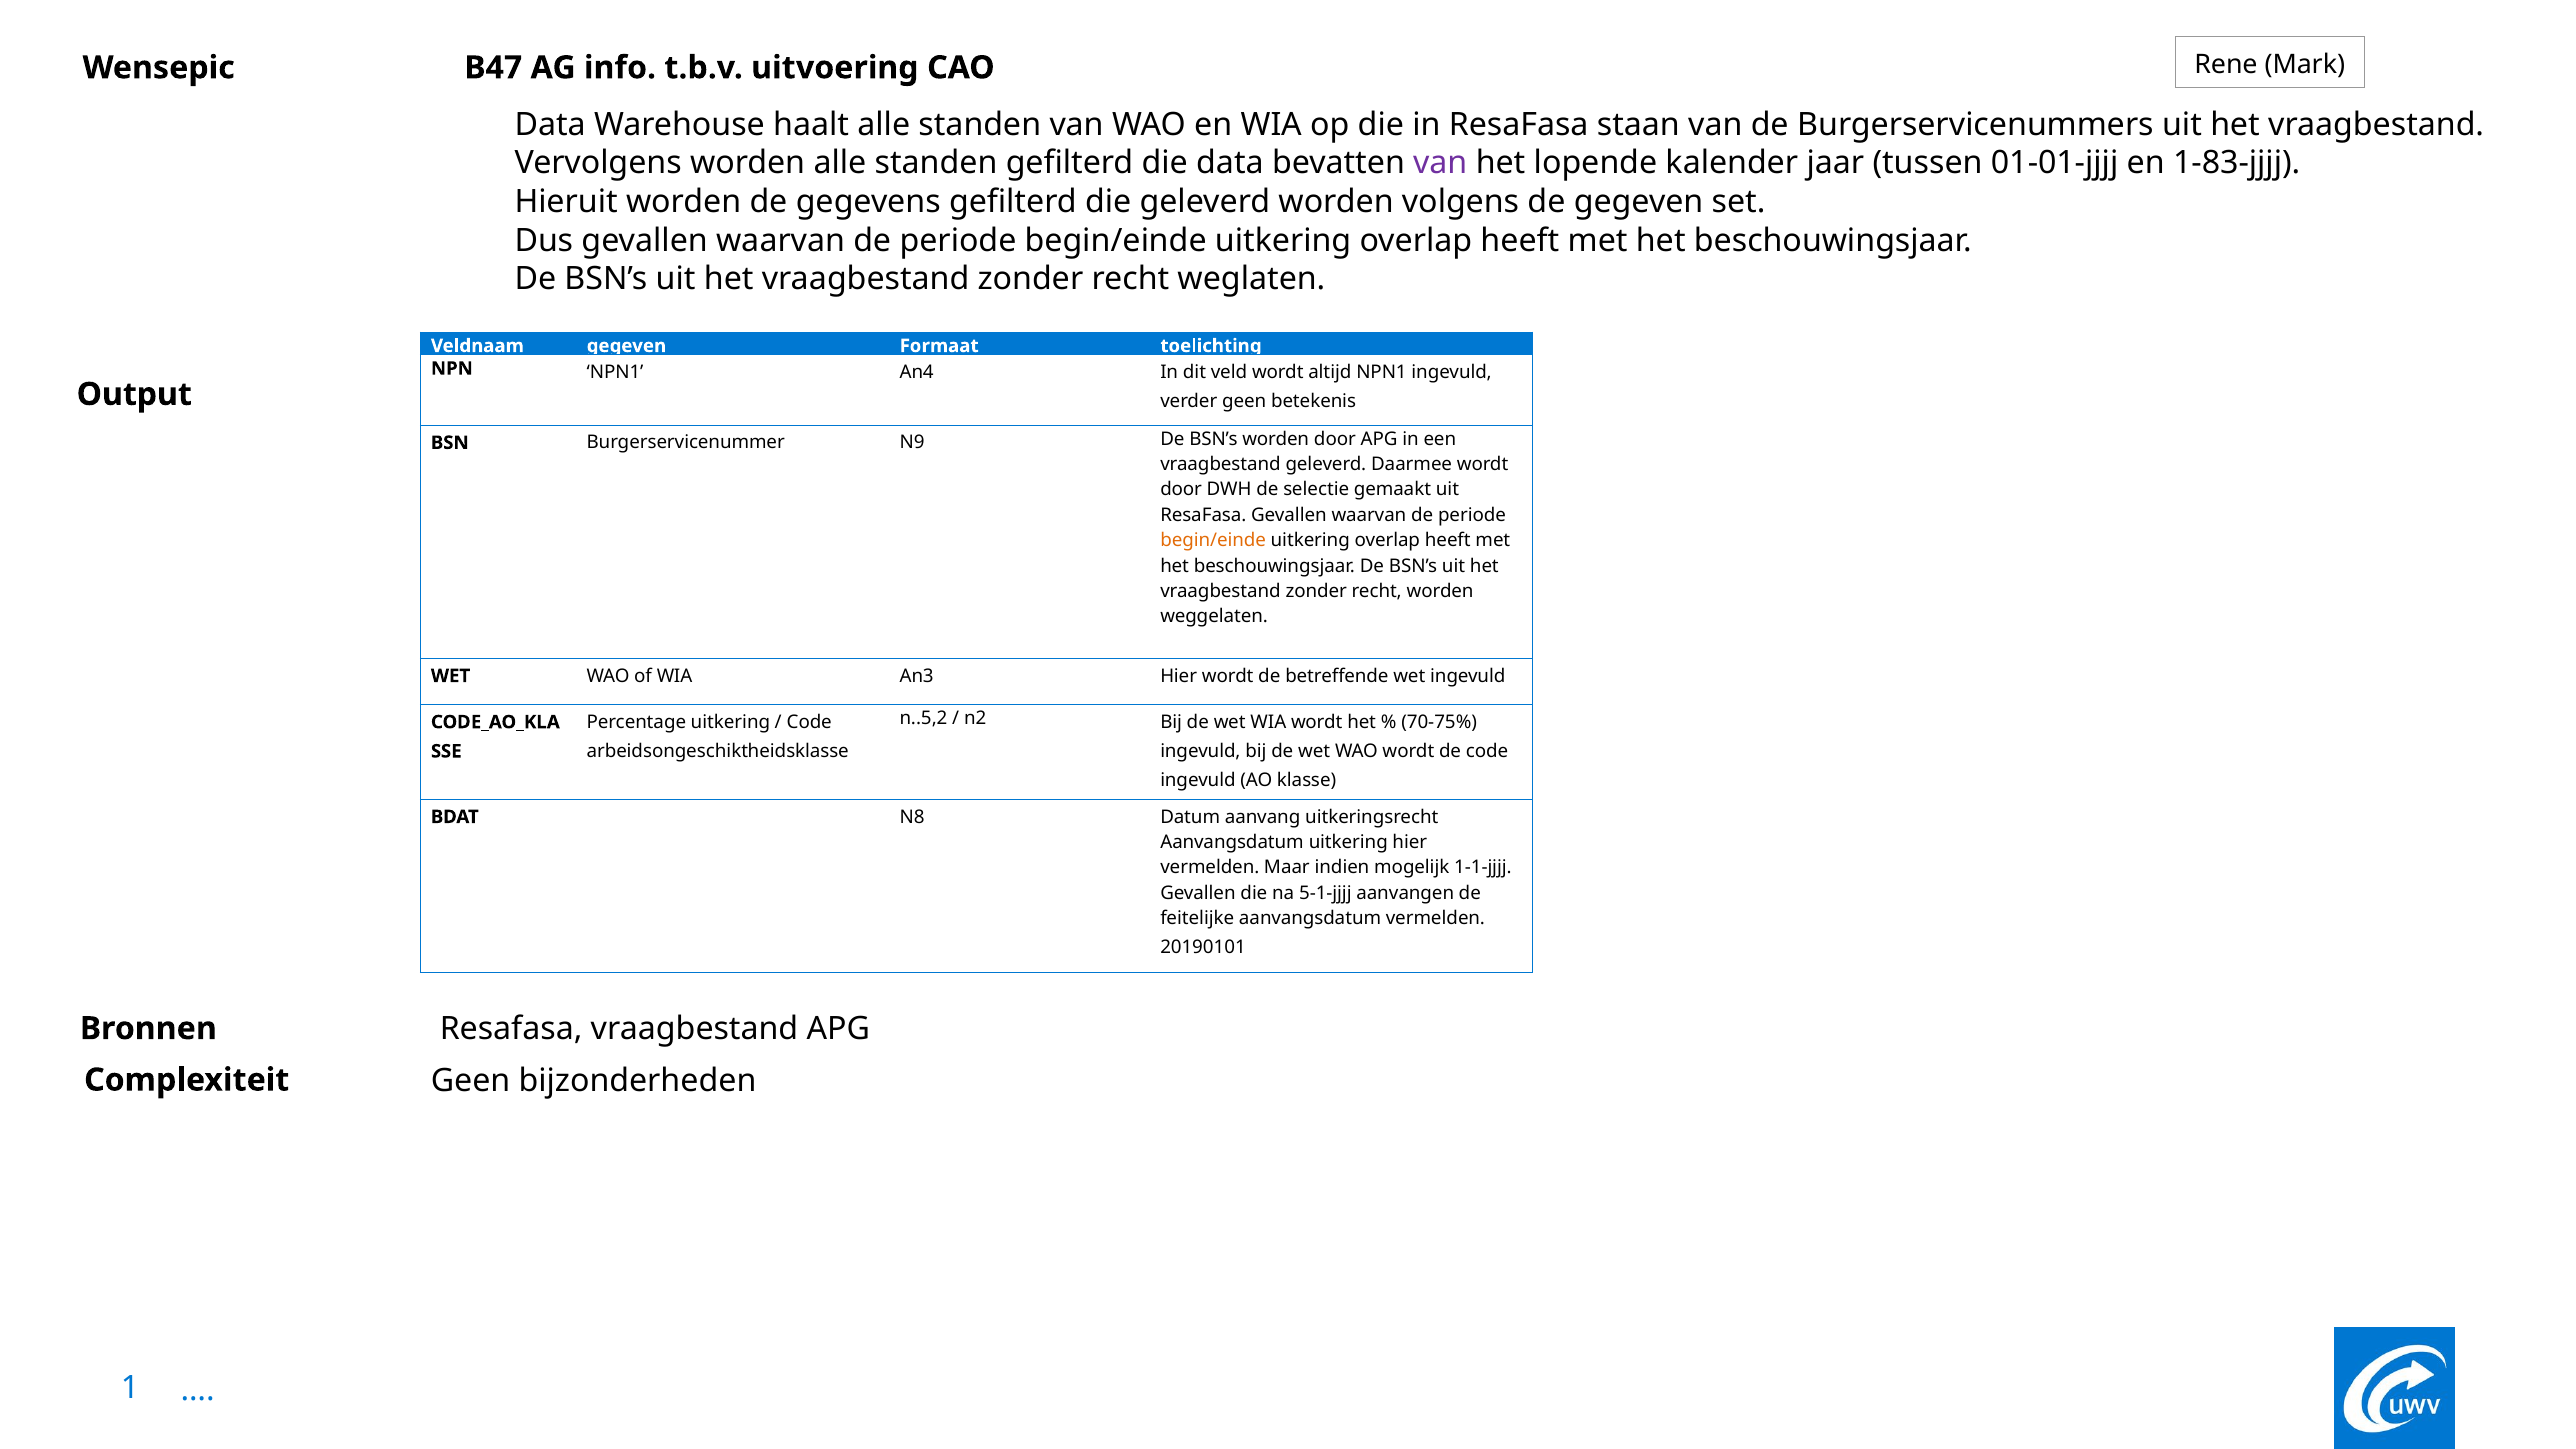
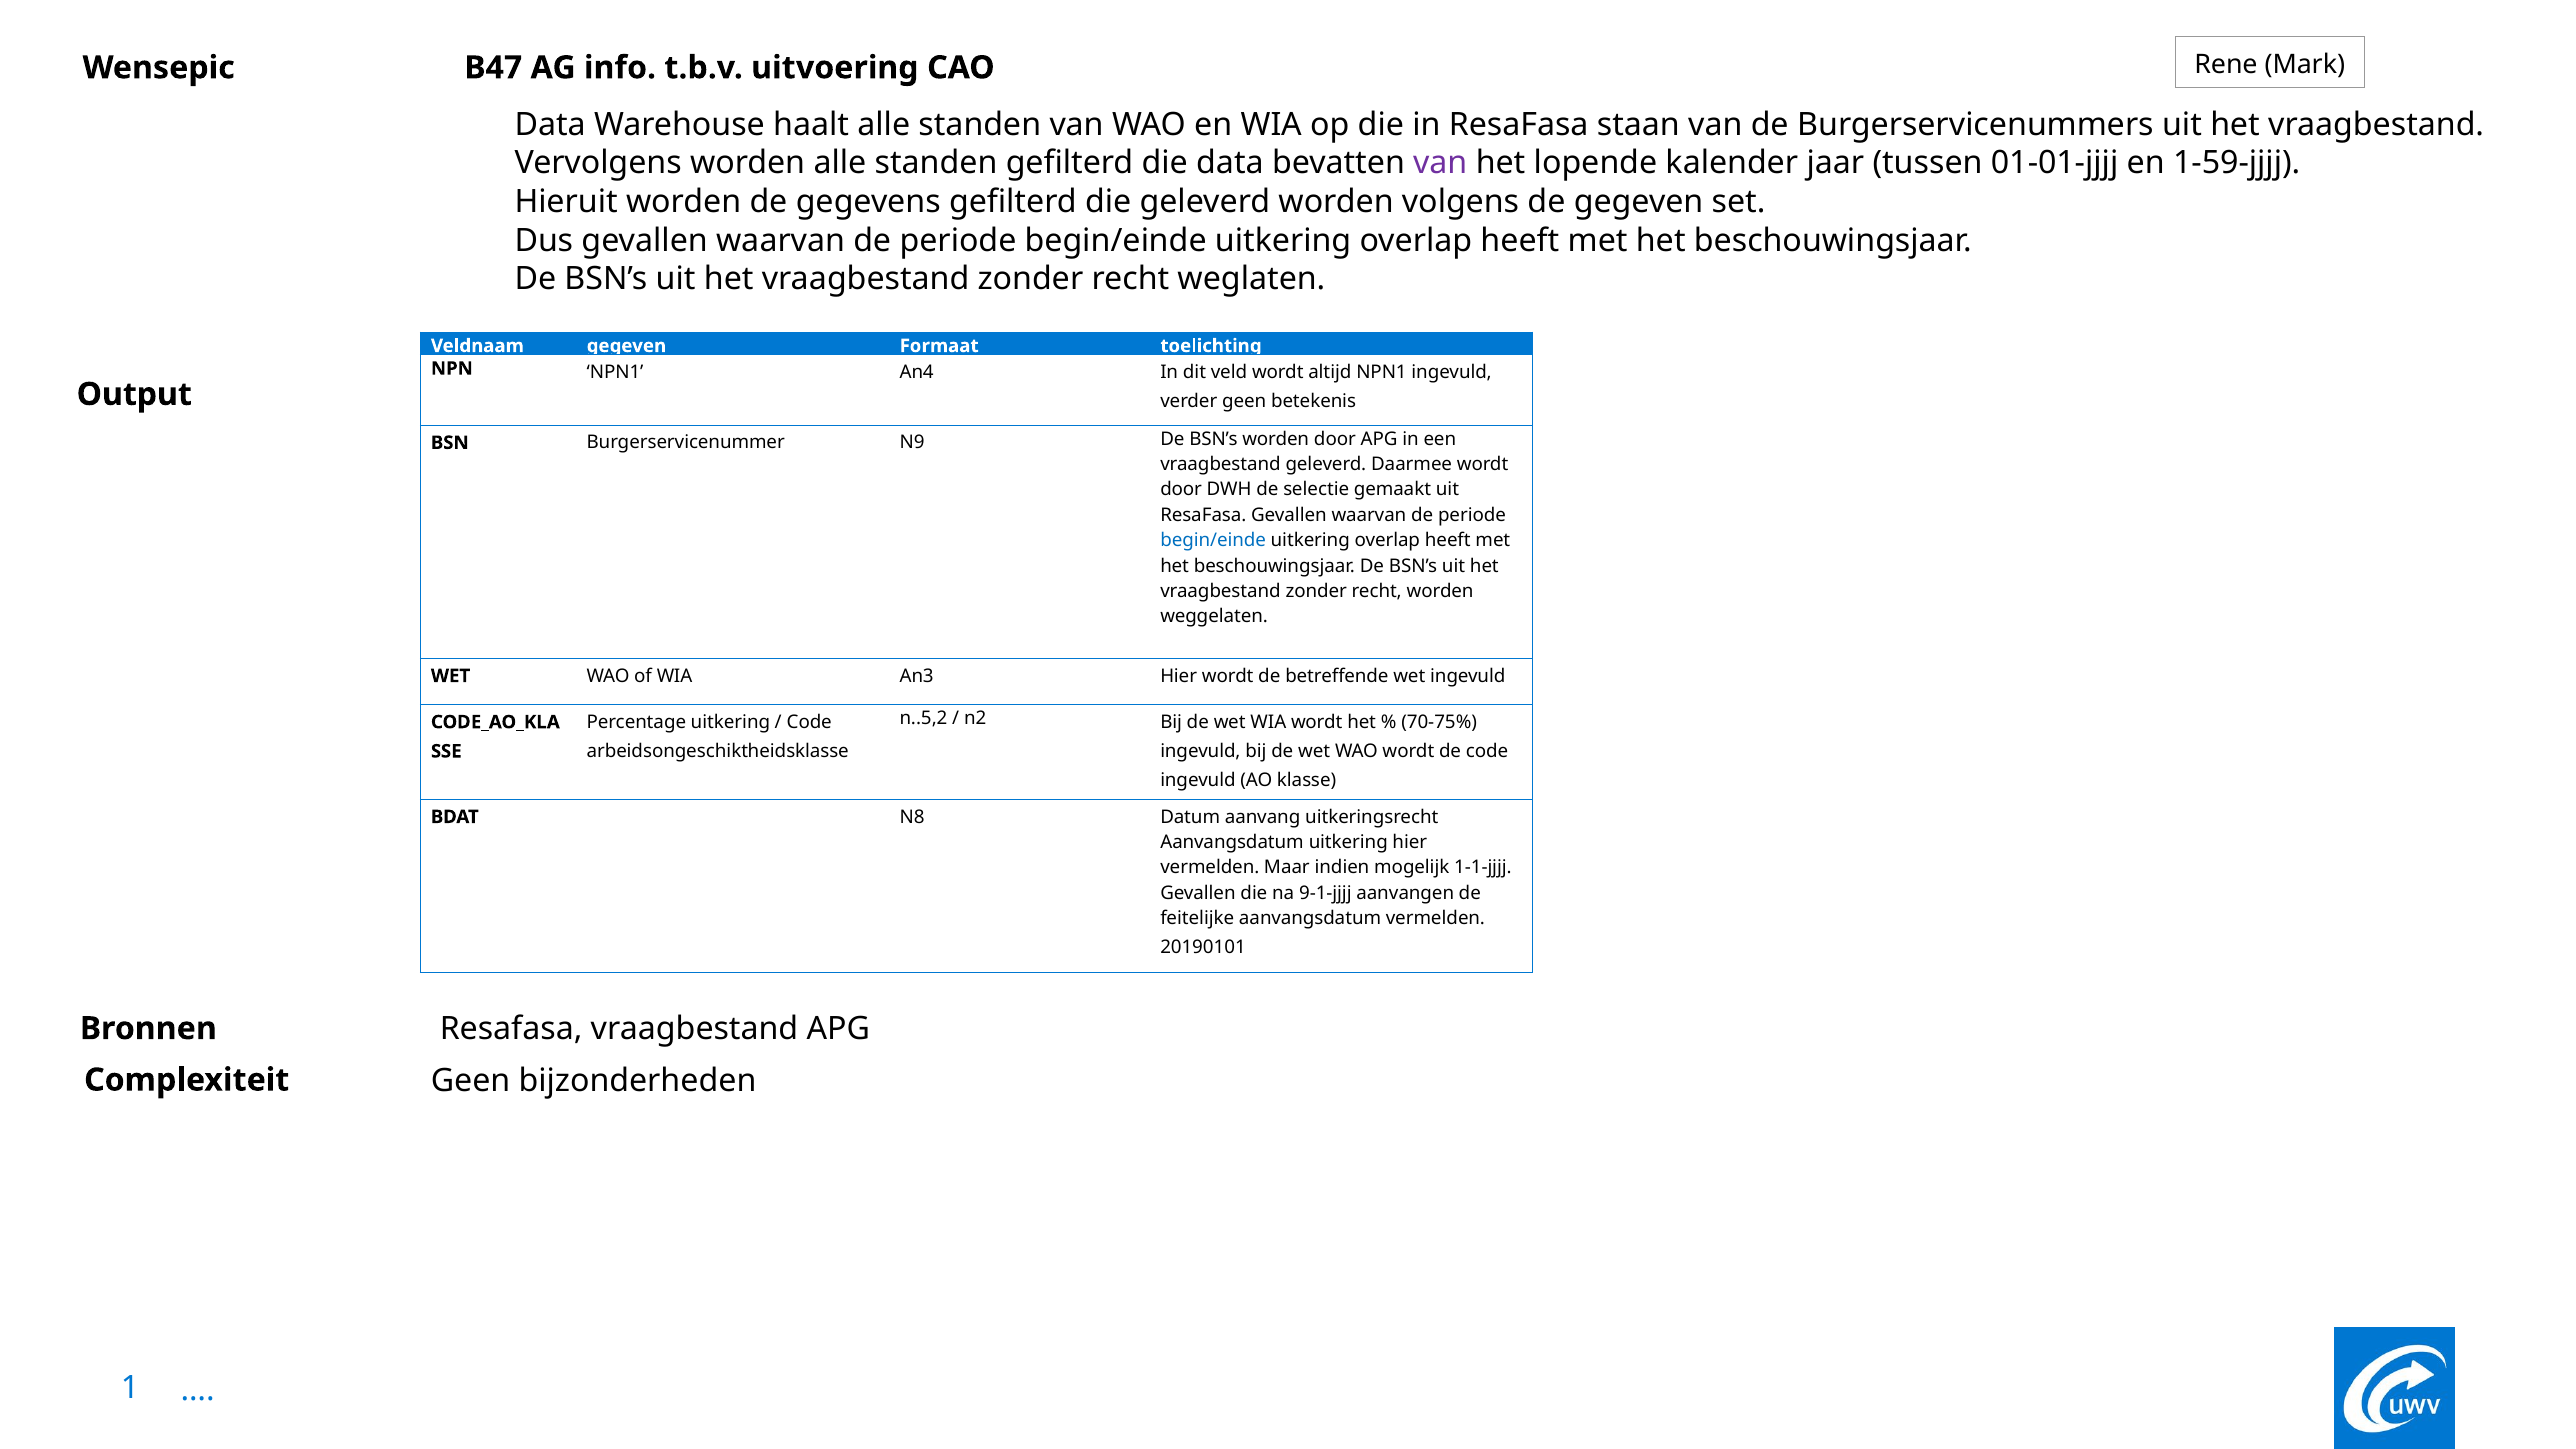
1-83-jjjj: 1-83-jjjj -> 1-59-jjjj
begin/einde at (1213, 541) colour: orange -> blue
5-1-jjjj: 5-1-jjjj -> 9-1-jjjj
